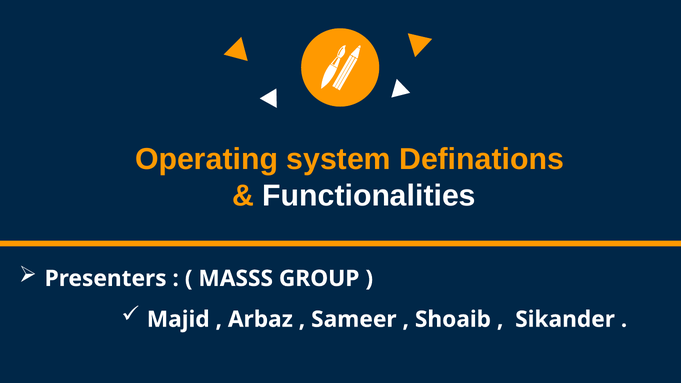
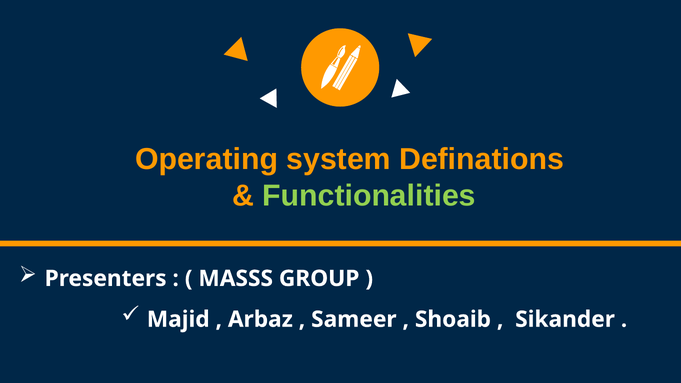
Functionalities colour: white -> light green
